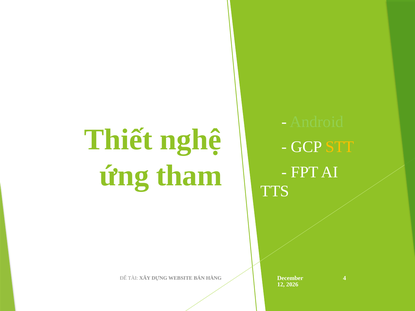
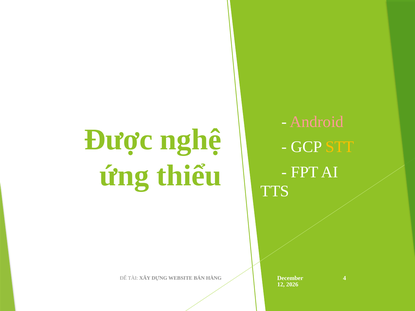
Android colour: light green -> pink
Thiết: Thiết -> Được
tham: tham -> thiểu
